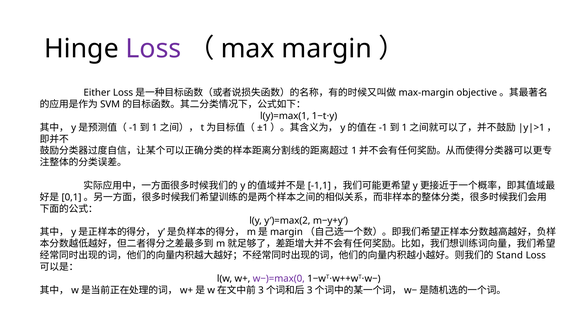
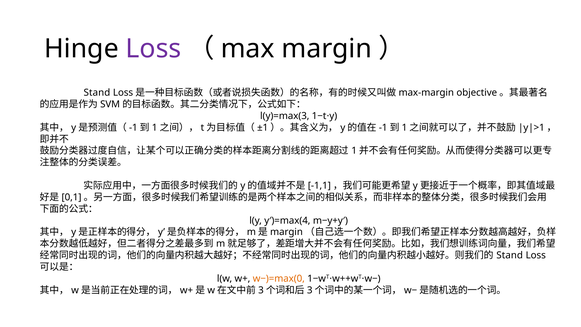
Either at (97, 93): Either -> Stand
l(y)=max(1: l(y)=max(1 -> l(y)=max(3
y′)=max(2: y′)=max(2 -> y′)=max(4
w−)=max(0 colour: purple -> orange
